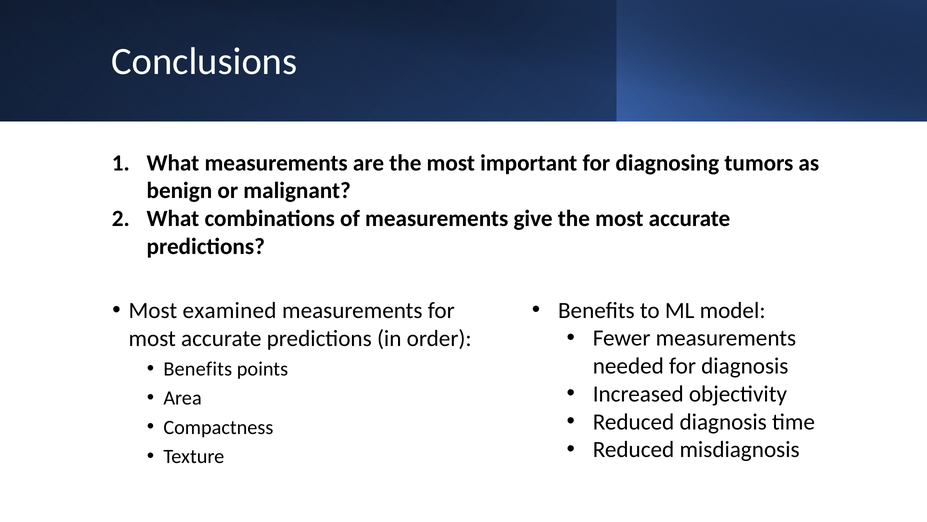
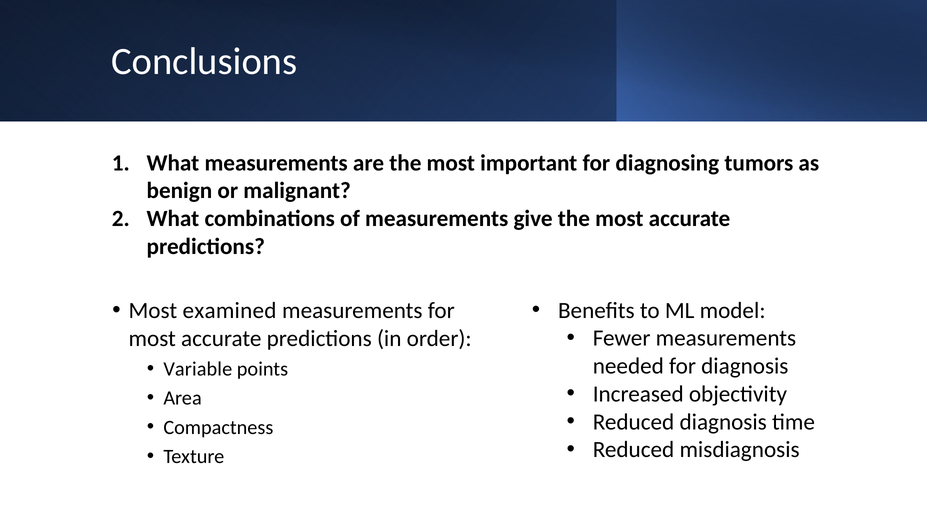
Benefits at (198, 369): Benefits -> Variable
